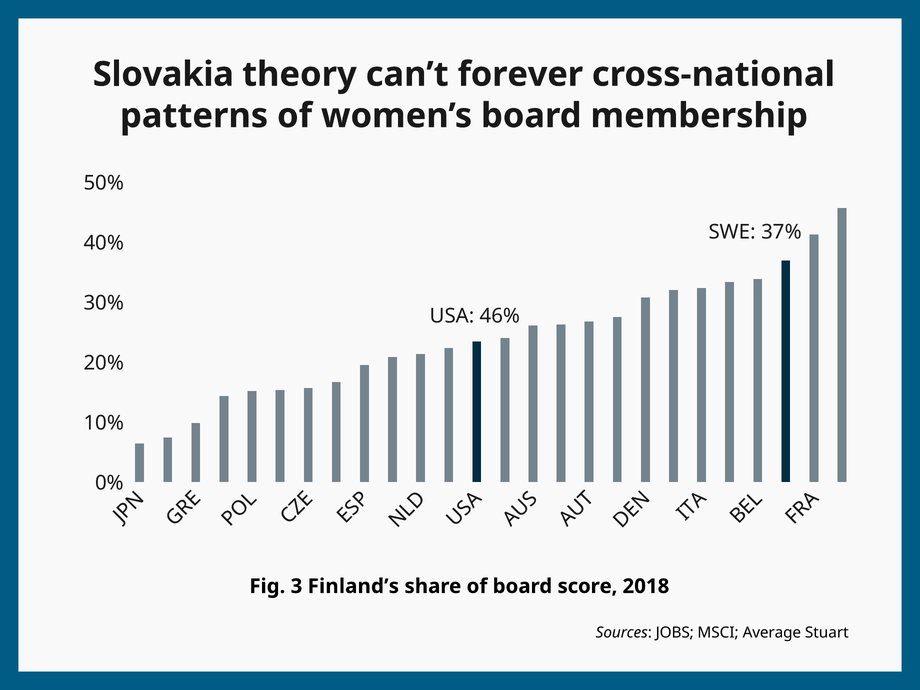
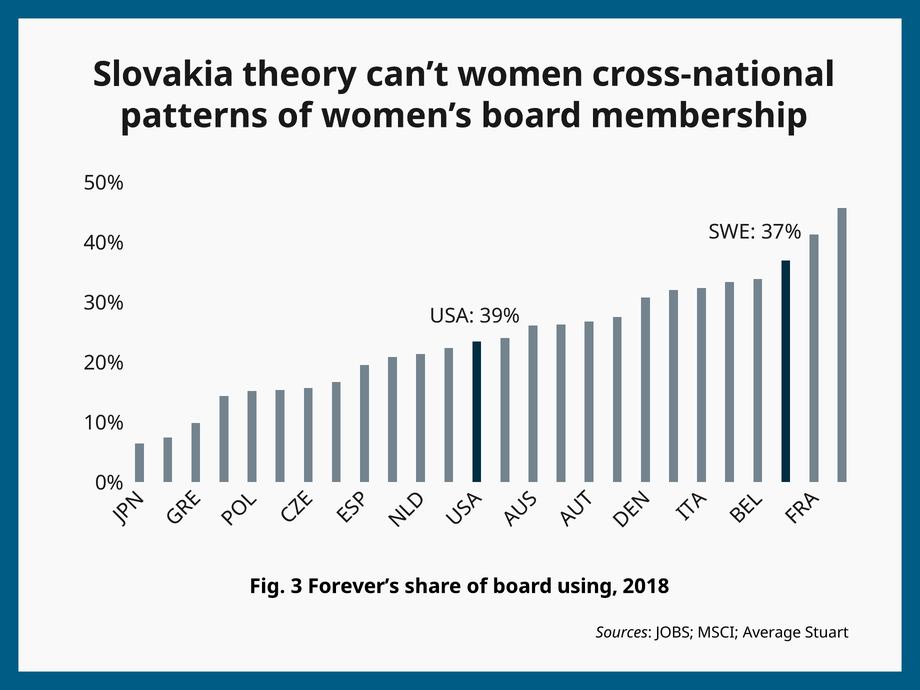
forever: forever -> women
46%: 46% -> 39%
Finland’s: Finland’s -> Forever’s
score: score -> using
